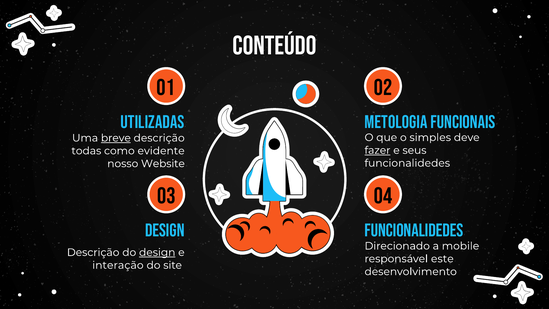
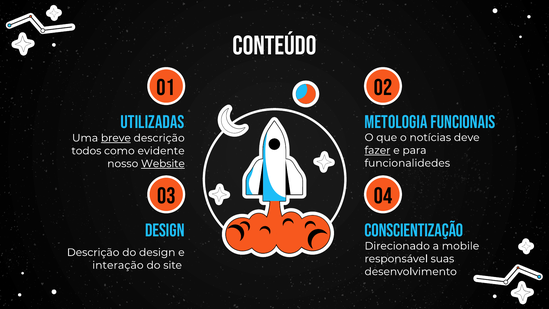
simples: simples -> notícias
seus: seus -> para
todas: todas -> todos
Website underline: none -> present
design funcionalidedes: funcionalidedes -> conscientização
design at (157, 252) underline: present -> none
este: este -> suas
